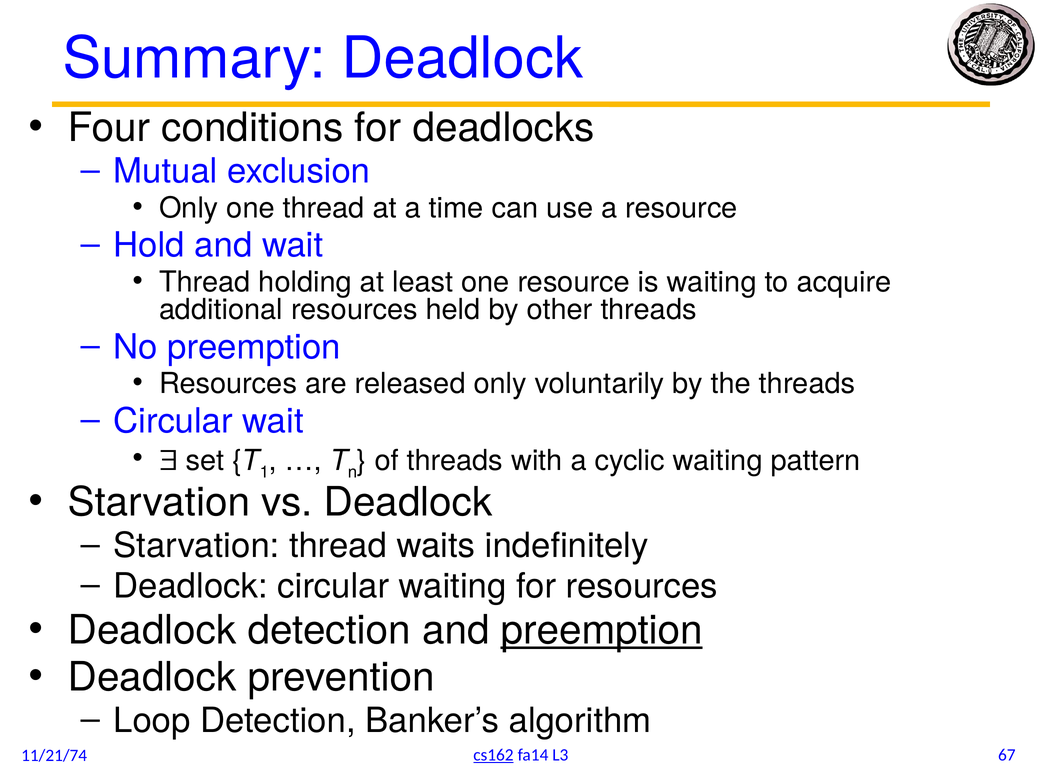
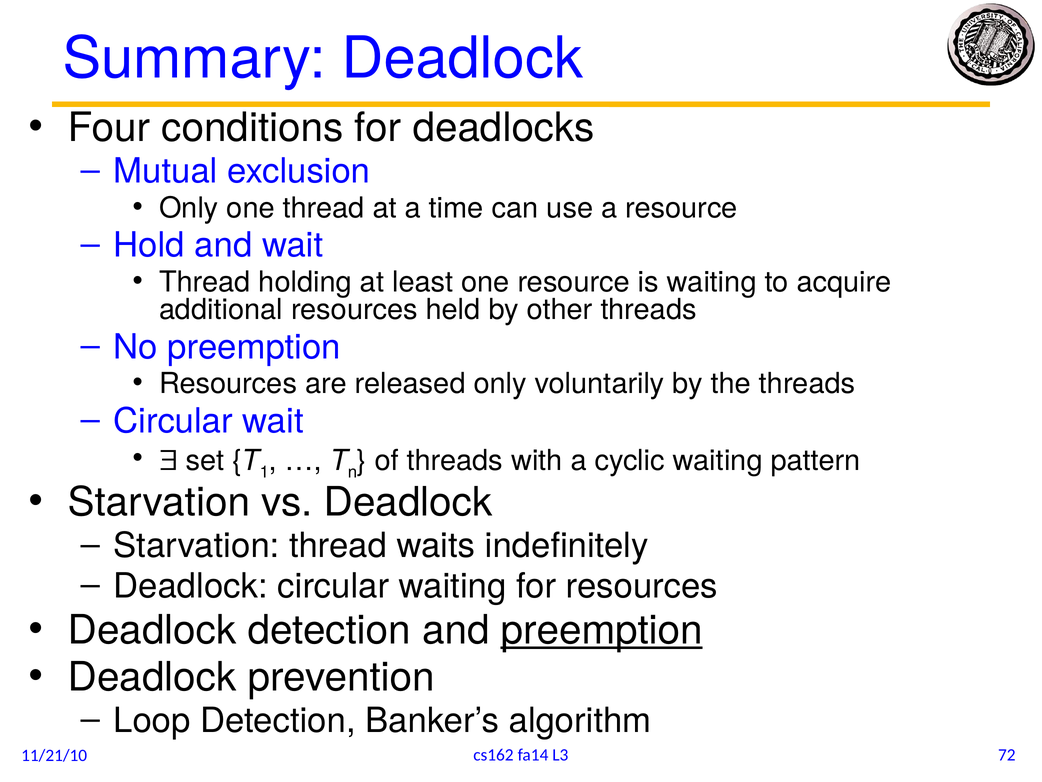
cs162 underline: present -> none
67: 67 -> 72
11/21/74: 11/21/74 -> 11/21/10
